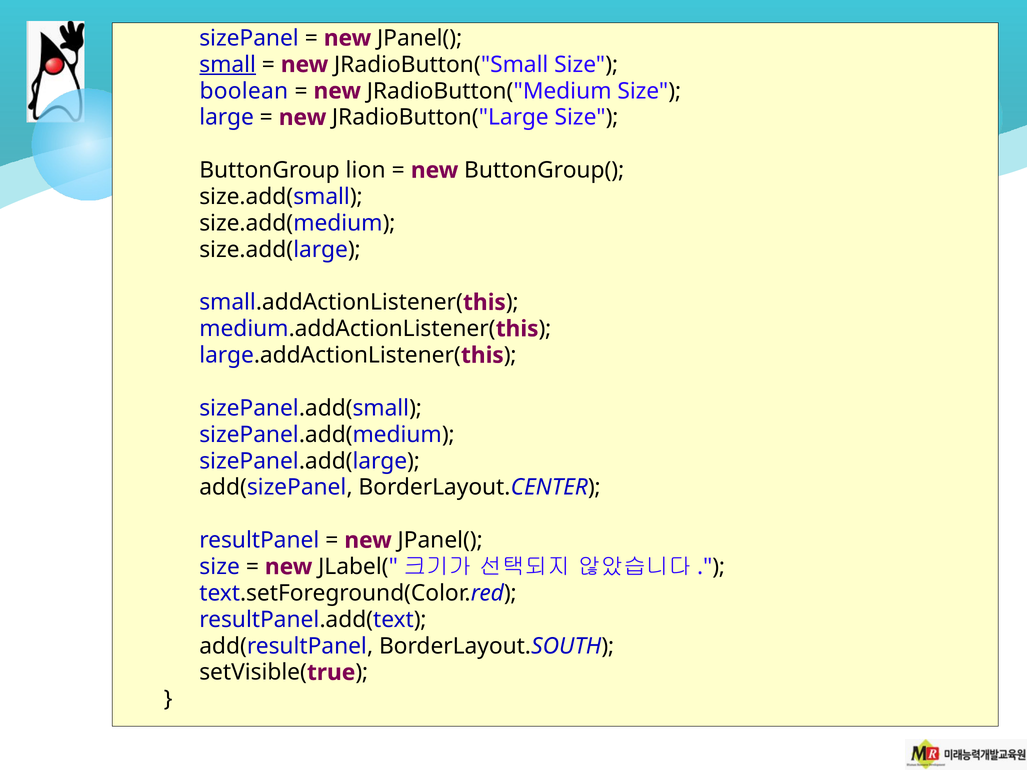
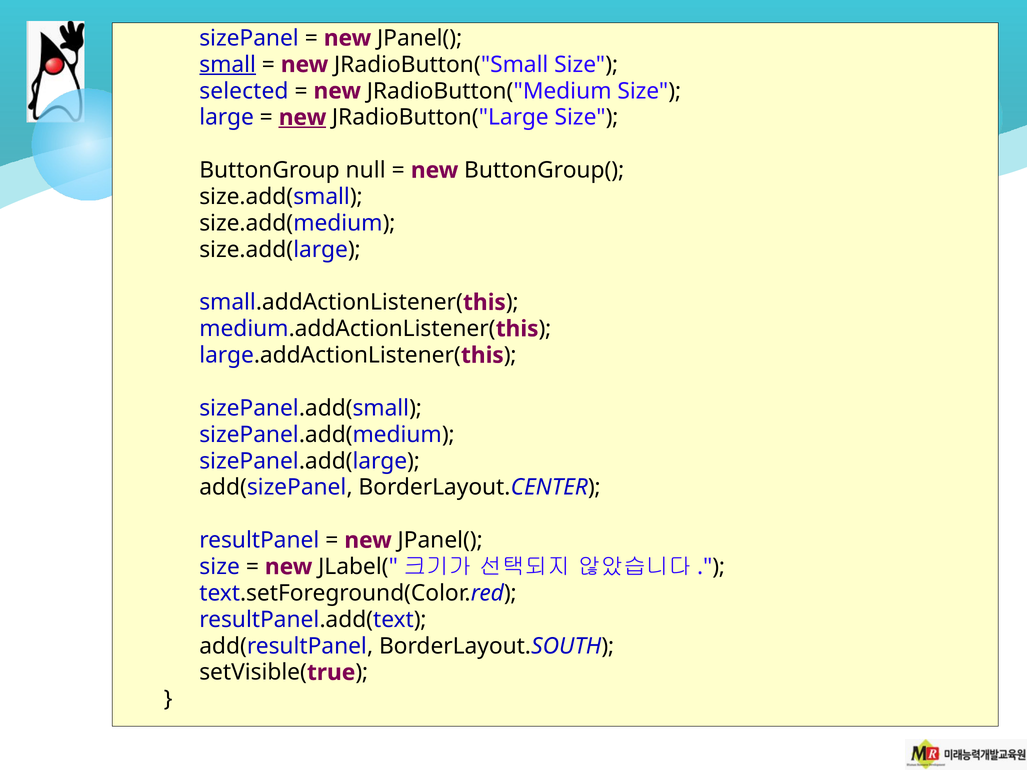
boolean: boolean -> selected
new at (303, 117) underline: none -> present
lion: lion -> null
